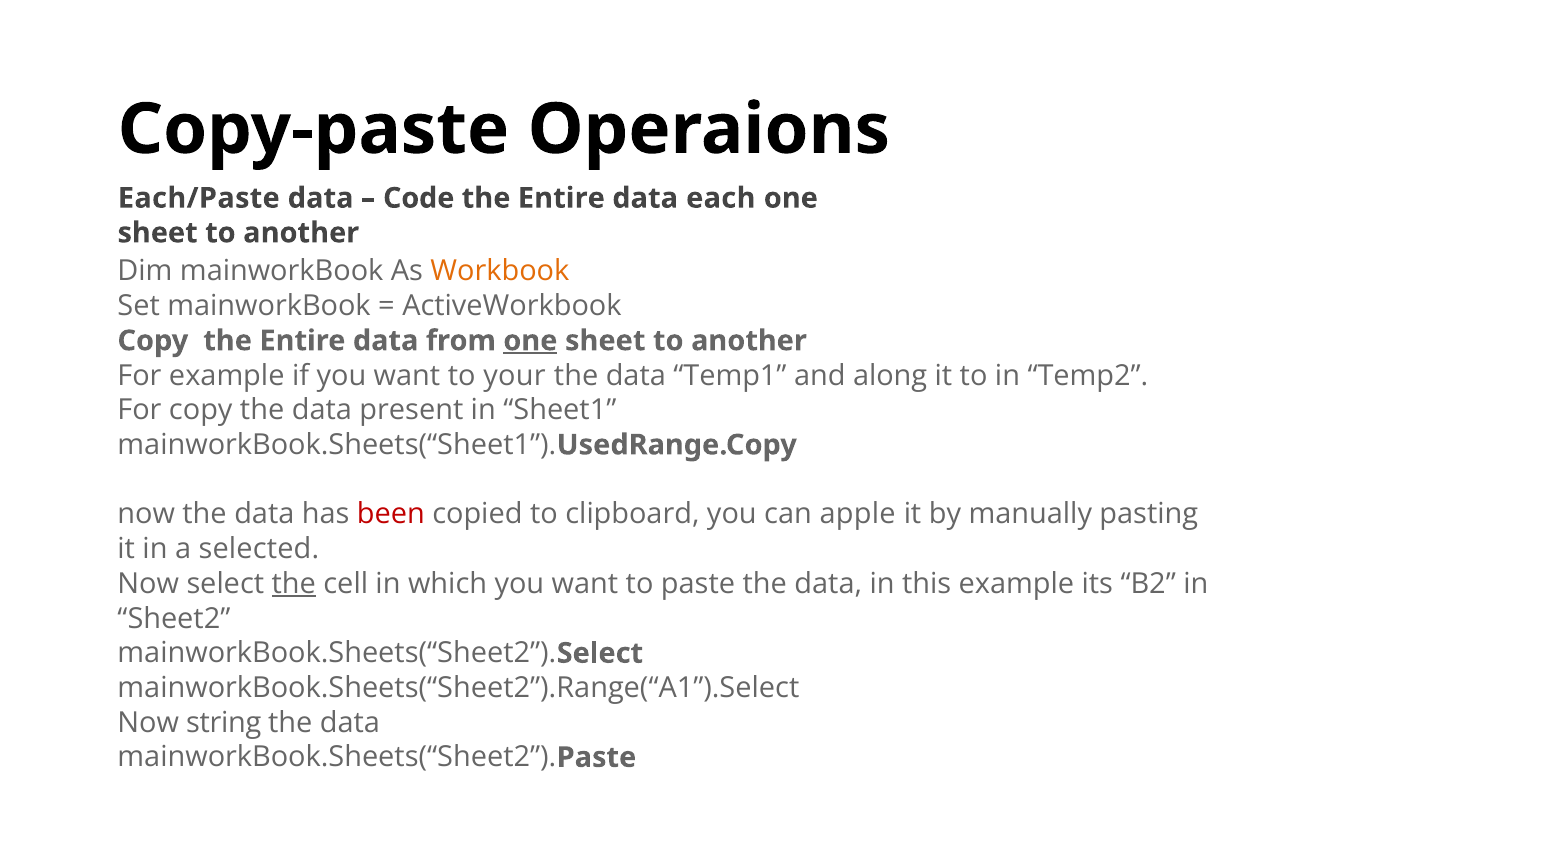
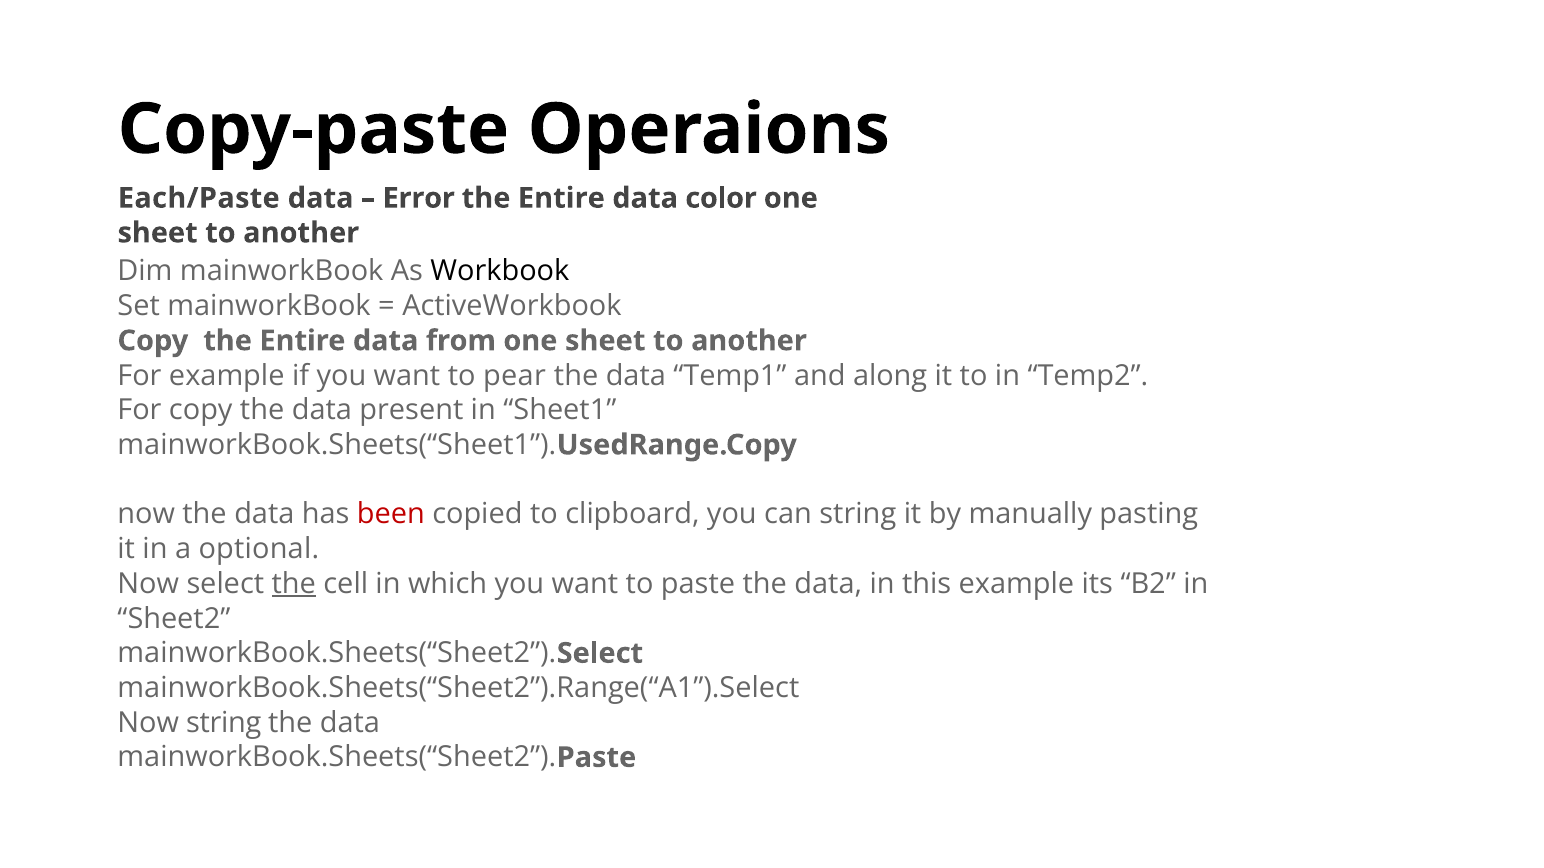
Code: Code -> Error
each: each -> color
Workbook colour: orange -> black
one at (530, 341) underline: present -> none
your: your -> pear
can apple: apple -> string
selected: selected -> optional
